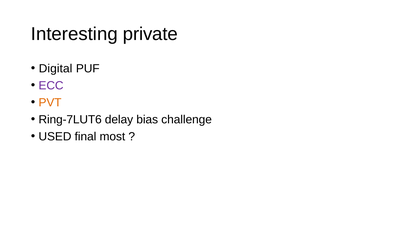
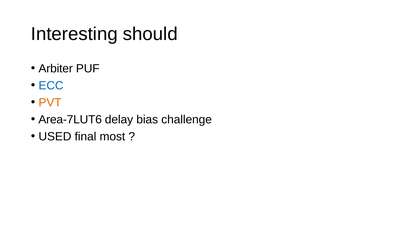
private: private -> should
Digital: Digital -> Arbiter
ECC colour: purple -> blue
Ring-7LUT6: Ring-7LUT6 -> Area-7LUT6
